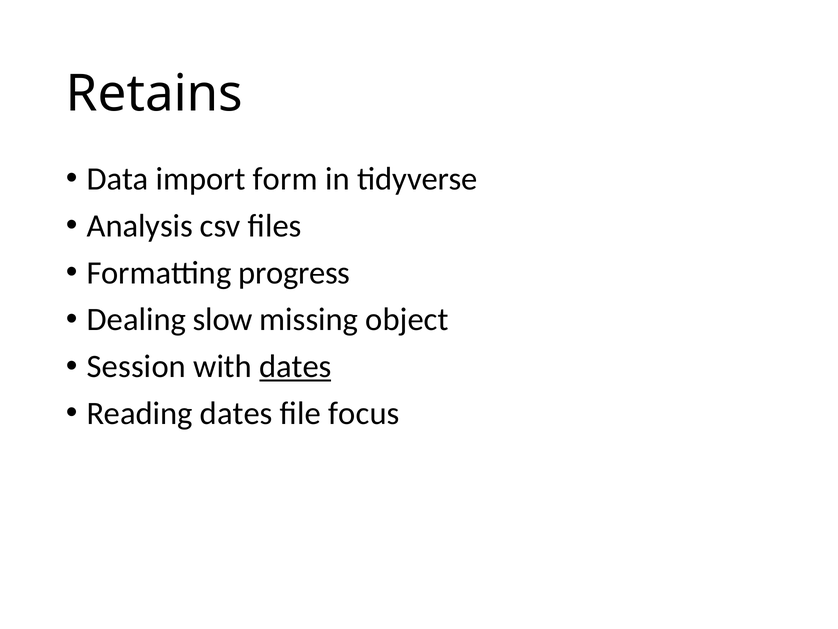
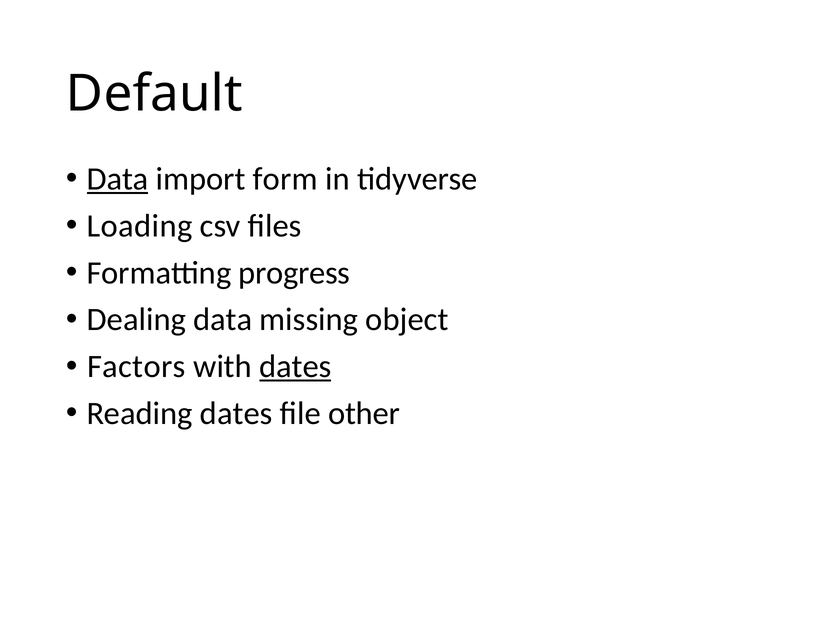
Retains: Retains -> Default
Data at (118, 179) underline: none -> present
Analysis: Analysis -> Loading
Dealing slow: slow -> data
Session: Session -> Factors
focus: focus -> other
